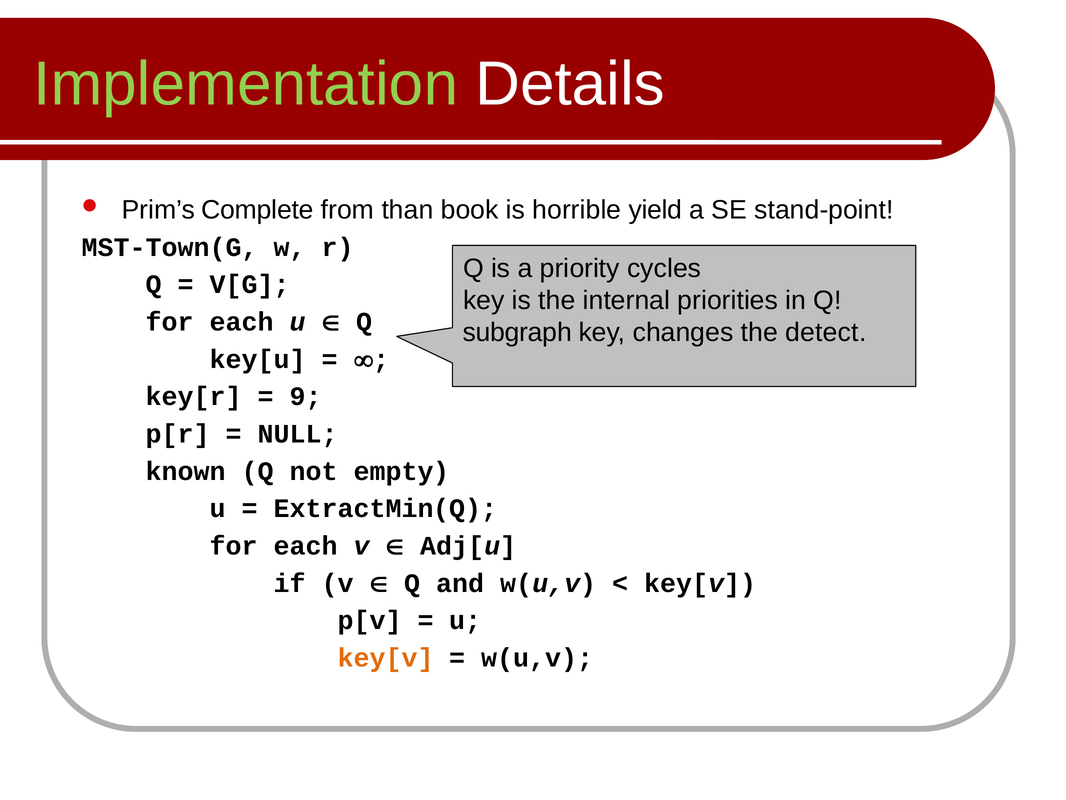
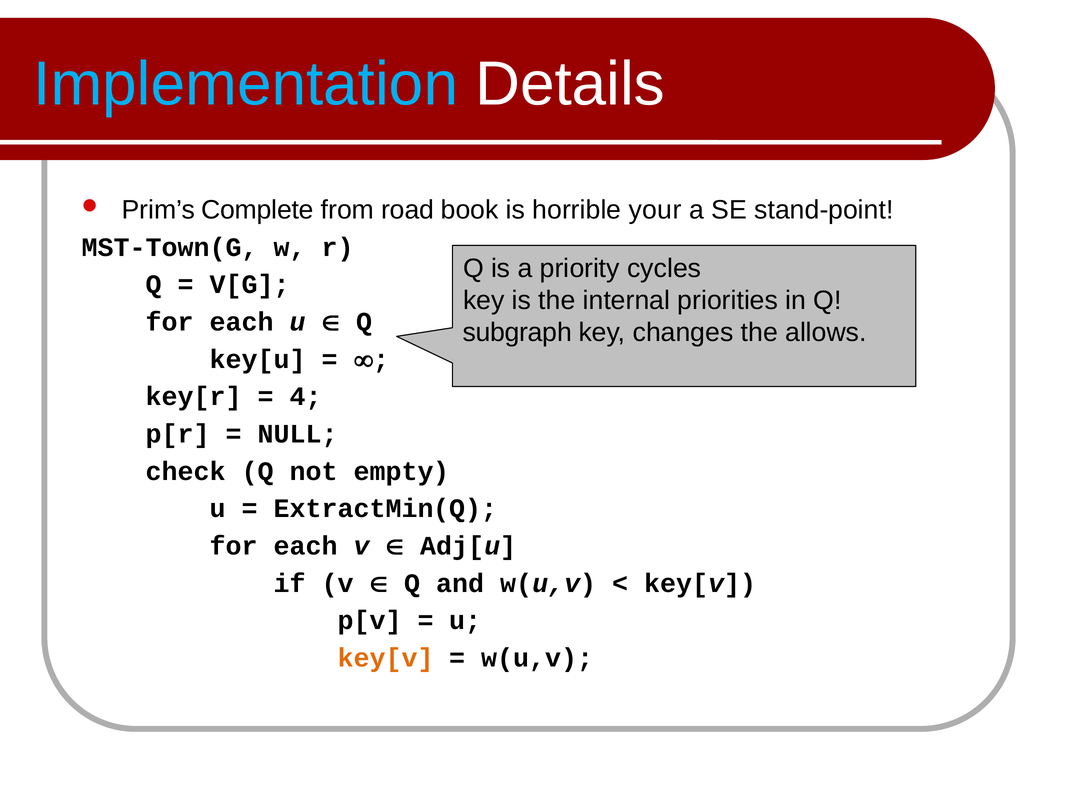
Implementation colour: light green -> light blue
than: than -> road
yield: yield -> your
detect: detect -> allows
9: 9 -> 4
known: known -> check
